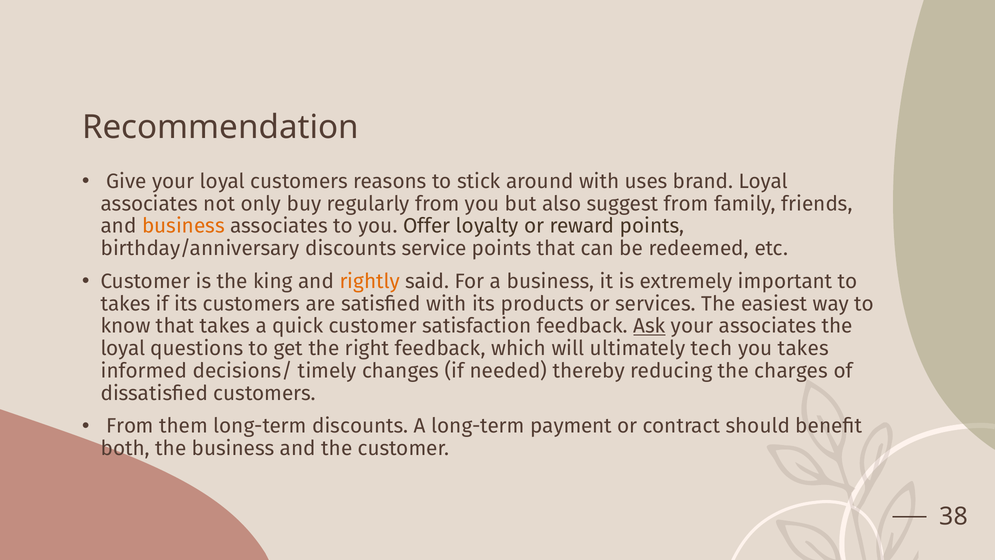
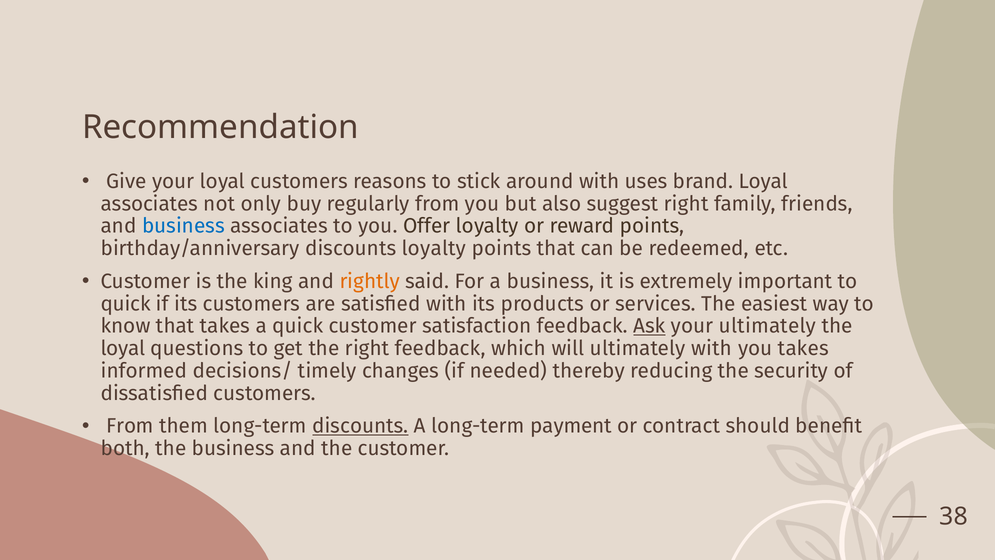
suggest from: from -> right
business at (183, 226) colour: orange -> blue
discounts service: service -> loyalty
takes at (126, 304): takes -> quick
your associates: associates -> ultimately
ultimately tech: tech -> with
charges: charges -> security
discounts at (360, 426) underline: none -> present
